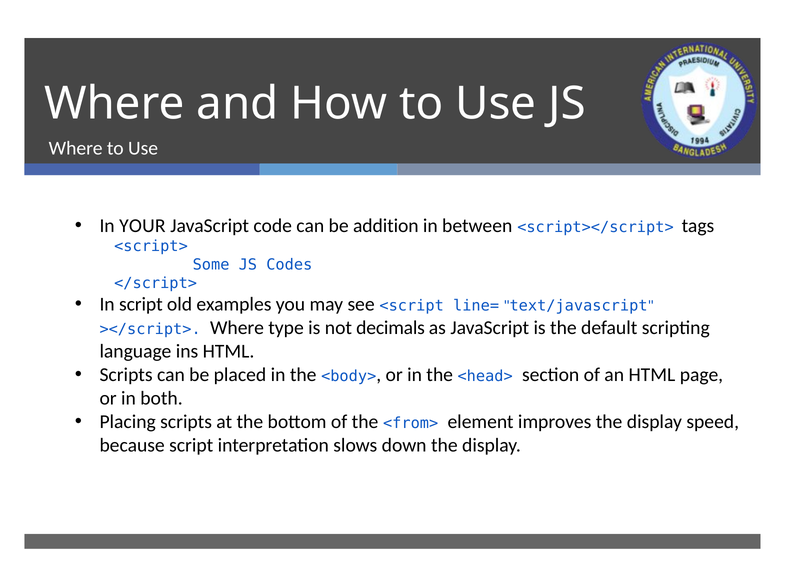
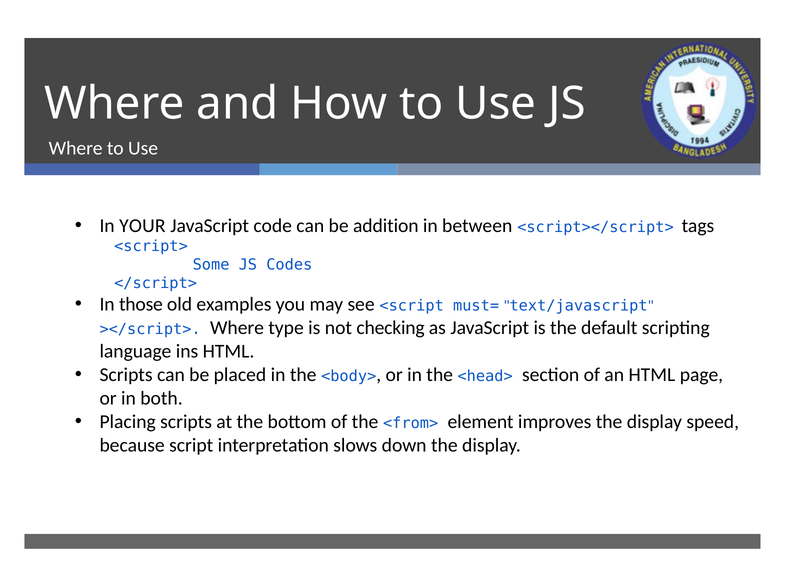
In script: script -> those
line=: line= -> must=
decimals: decimals -> checking
